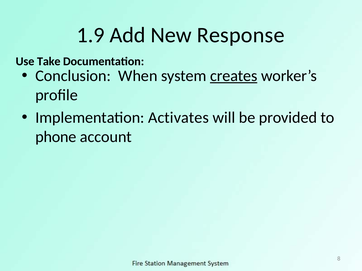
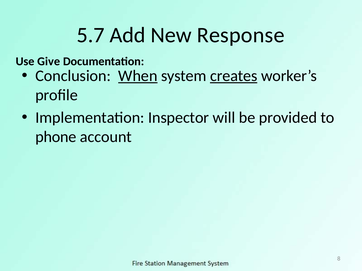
1.9: 1.9 -> 5.7
Take: Take -> Give
When underline: none -> present
Activates: Activates -> Inspector
